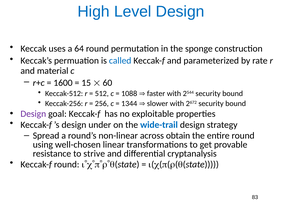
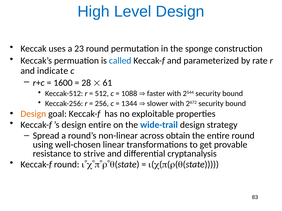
64: 64 -> 23
material: material -> indicate
15: 15 -> 28
60: 60 -> 61
Design at (33, 114) colour: purple -> orange
design under: under -> entire
